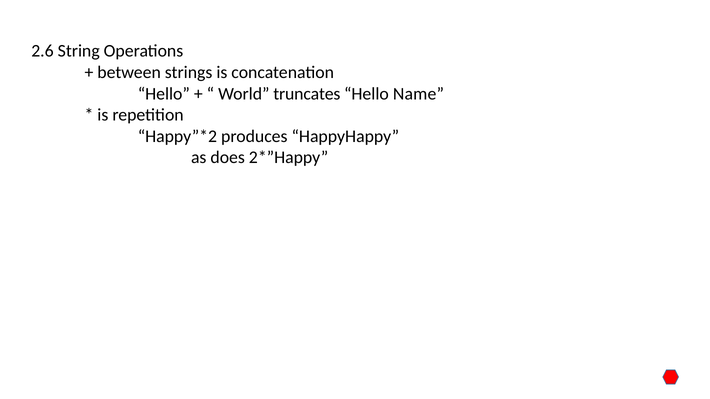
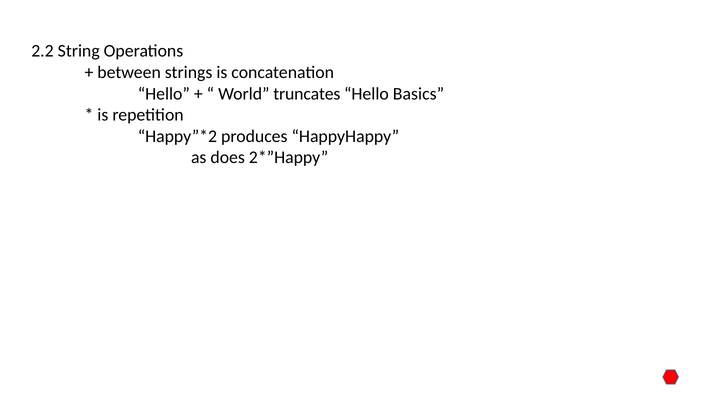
2.6: 2.6 -> 2.2
Name: Name -> Basics
